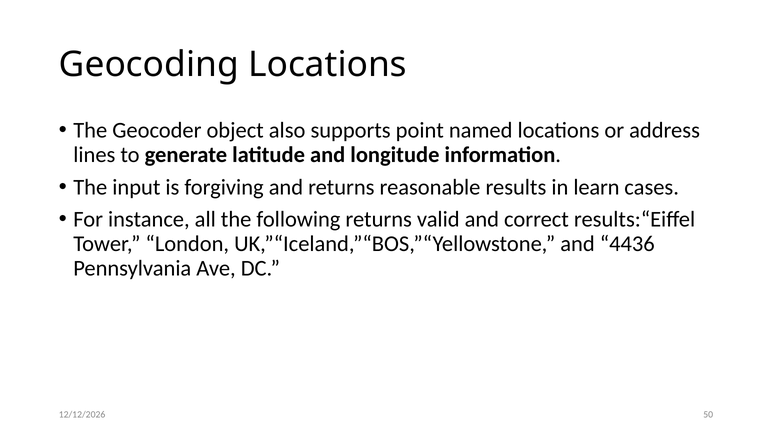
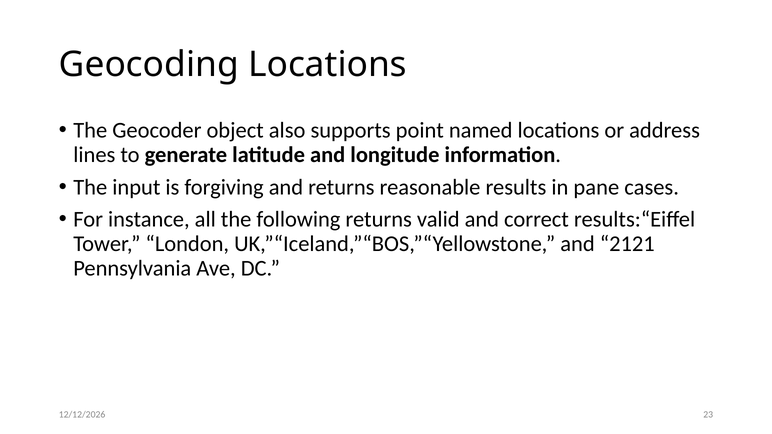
learn: learn -> pane
4436: 4436 -> 2121
50: 50 -> 23
